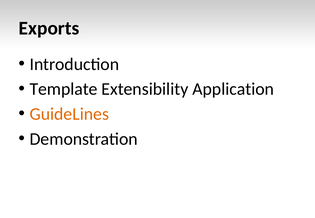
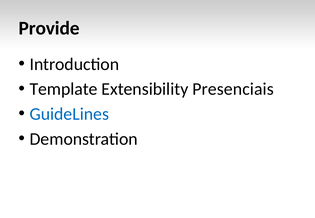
Exports: Exports -> Provide
Application: Application -> Presenciais
GuideLines colour: orange -> blue
